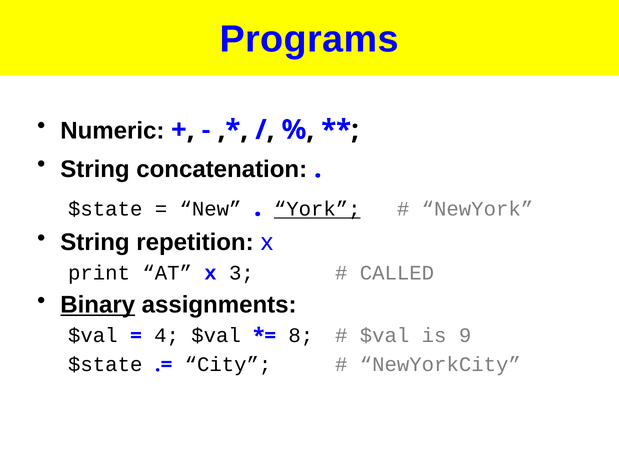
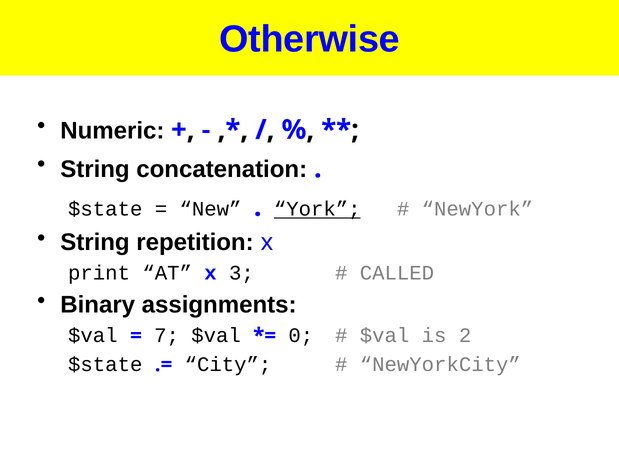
Programs: Programs -> Otherwise
Binary underline: present -> none
4: 4 -> 7
8: 8 -> 0
9: 9 -> 2
